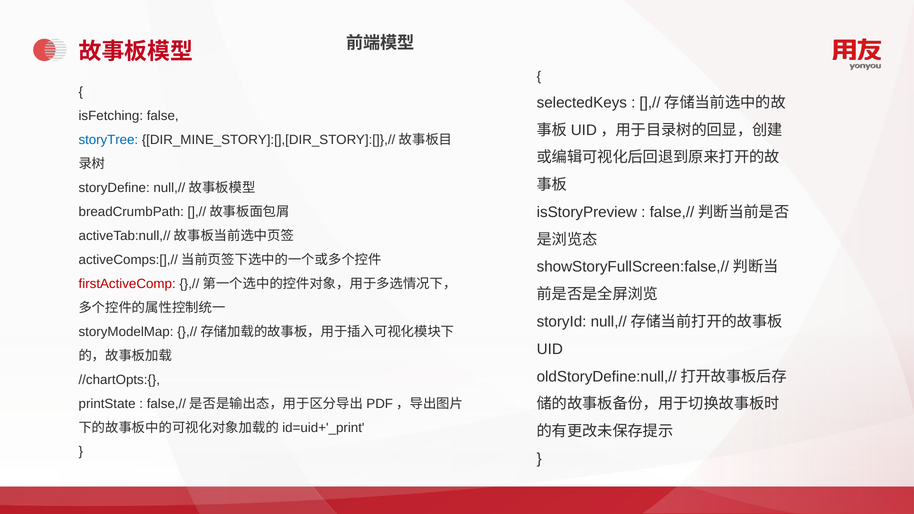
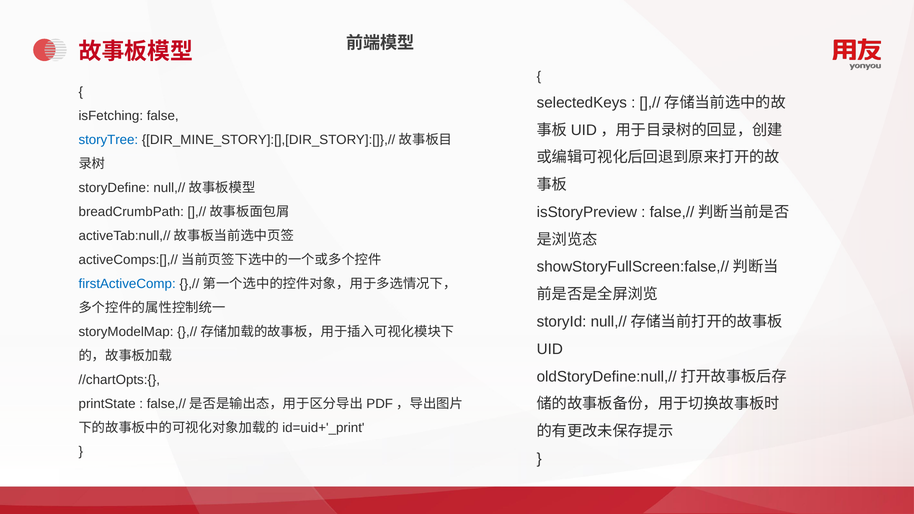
firstActiveComp colour: red -> blue
